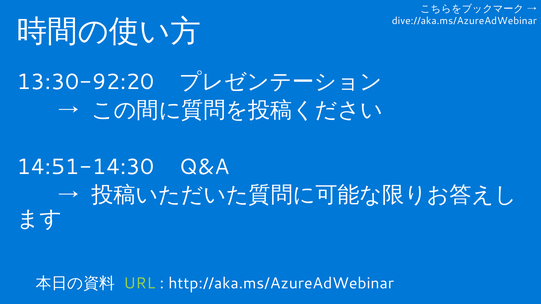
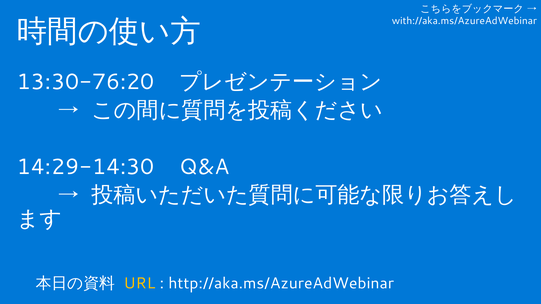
dive://aka.ms/AzureAdWebinar: dive://aka.ms/AzureAdWebinar -> with://aka.ms/AzureAdWebinar
13:30-92:20: 13:30-92:20 -> 13:30-76:20
14:51-14:30: 14:51-14:30 -> 14:29-14:30
URL colour: light green -> yellow
